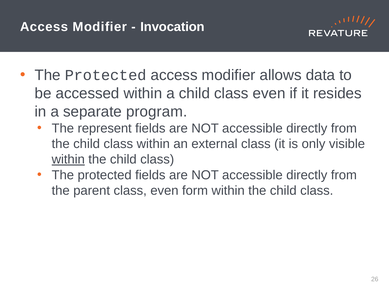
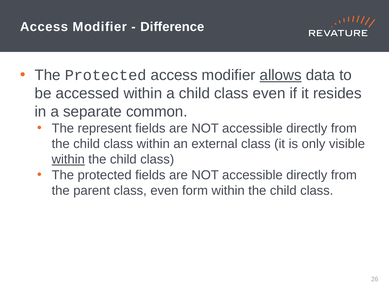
Invocation: Invocation -> Difference
allows underline: none -> present
program: program -> common
